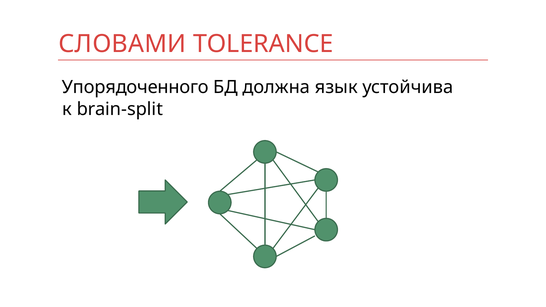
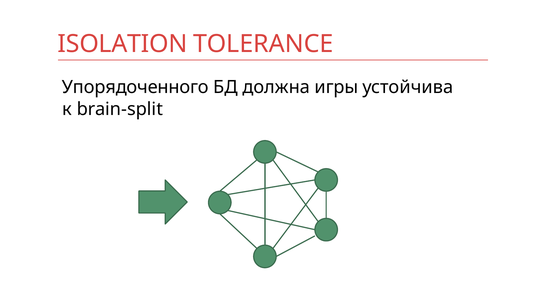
СЛОВАМИ: СЛОВАМИ -> ISOLATION
язык: язык -> игры
